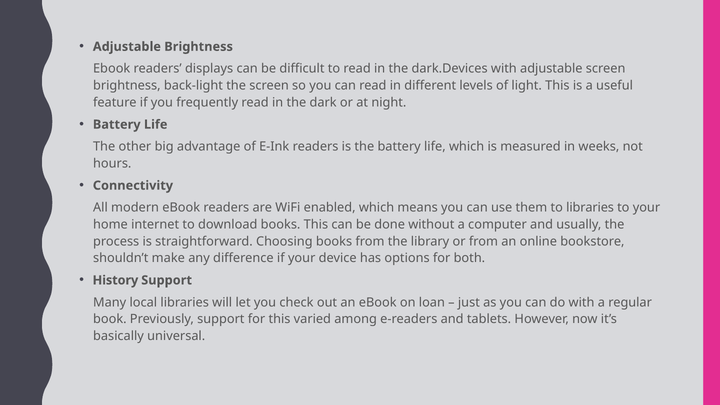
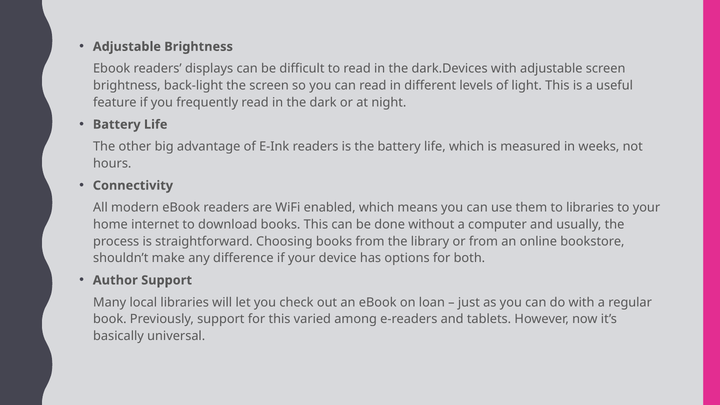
History: History -> Author
